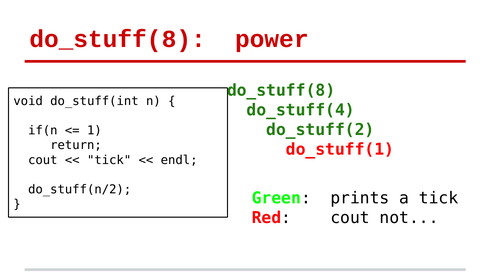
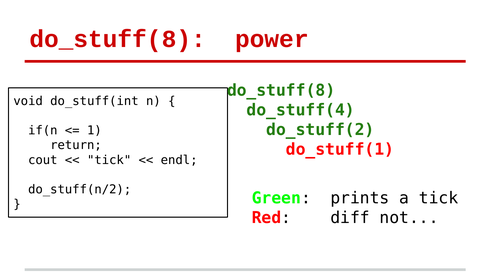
Red cout: cout -> diff
